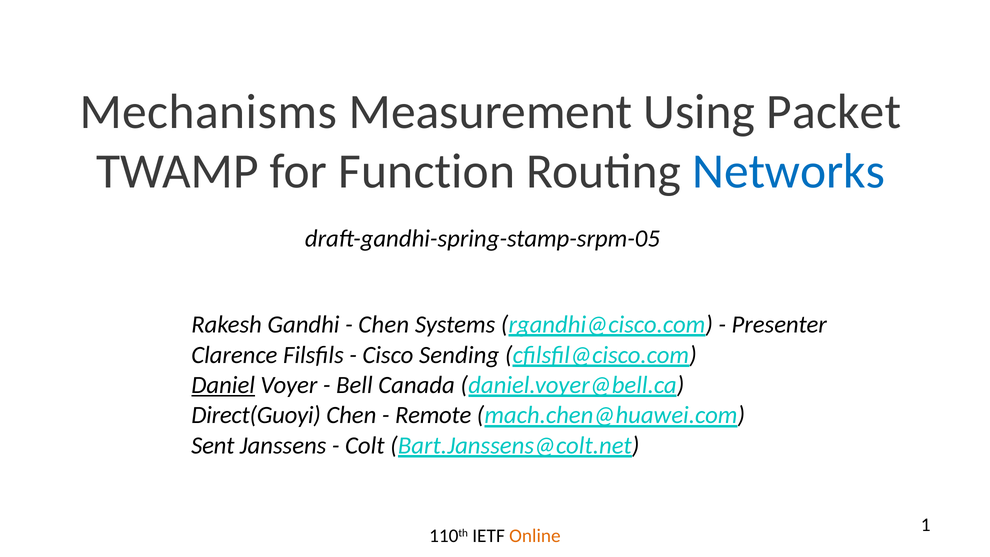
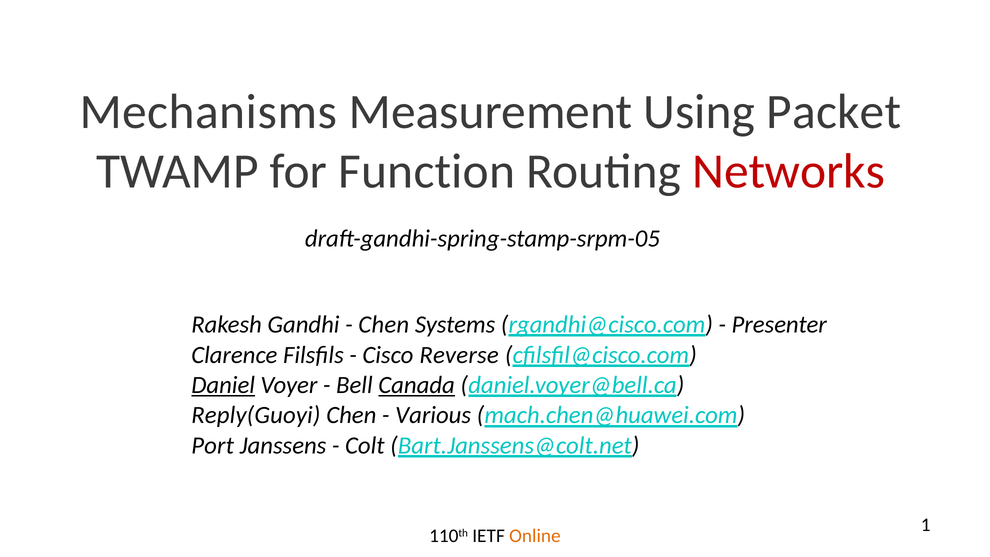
Networks colour: blue -> red
Sending: Sending -> Reverse
Canada underline: none -> present
Direct(Guoyi: Direct(Guoyi -> Reply(Guoyi
Remote: Remote -> Various
Sent: Sent -> Port
